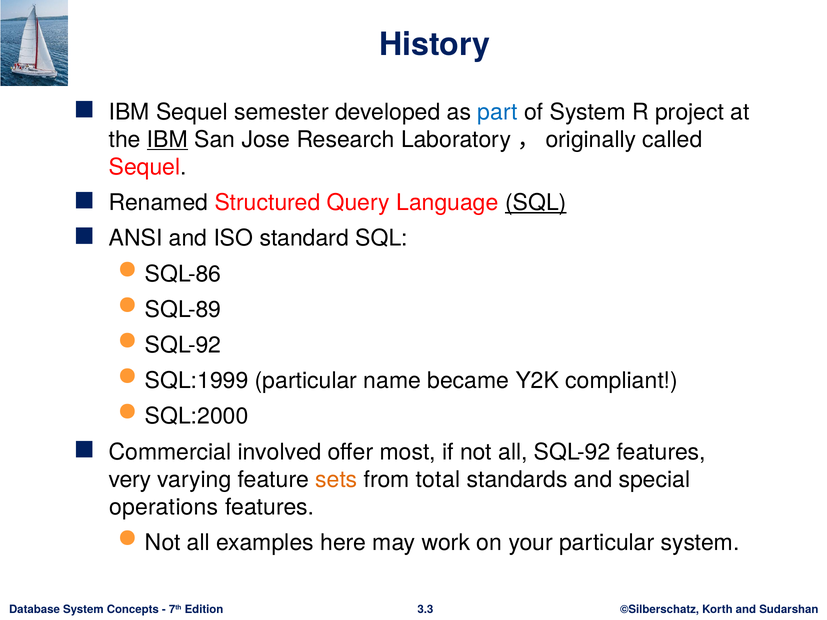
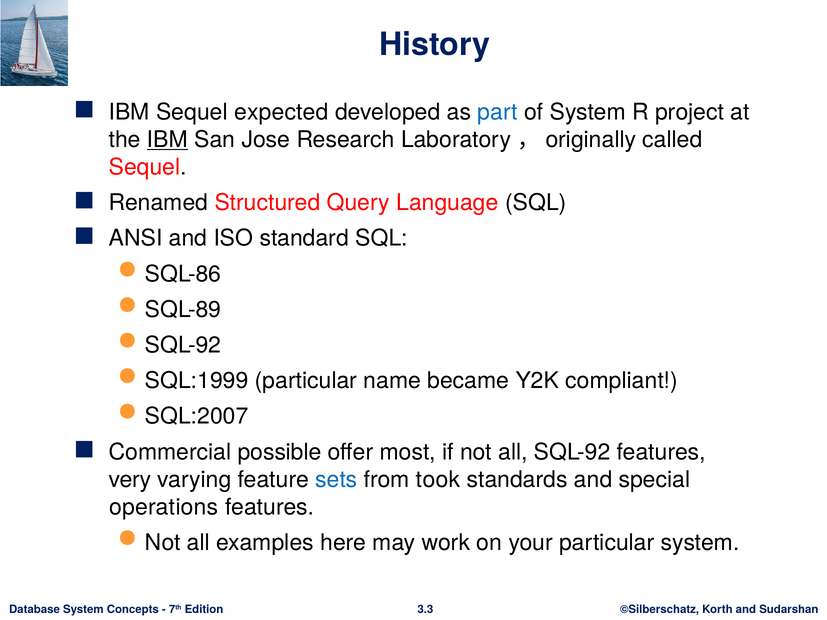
semester: semester -> expected
SQL at (536, 203) underline: present -> none
SQL:2000: SQL:2000 -> SQL:2007
involved: involved -> possible
sets colour: orange -> blue
total: total -> took
